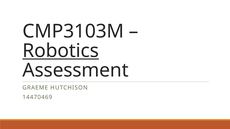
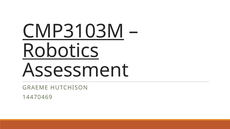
CMP3103M underline: none -> present
